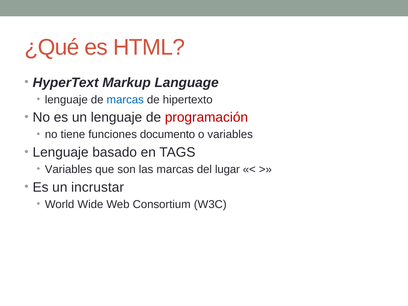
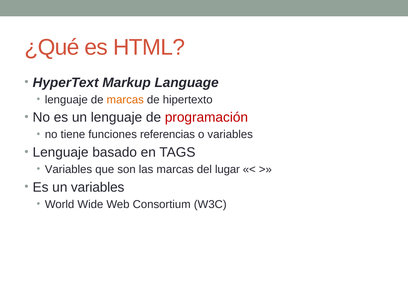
marcas at (125, 100) colour: blue -> orange
documento: documento -> referencias
un incrustar: incrustar -> variables
